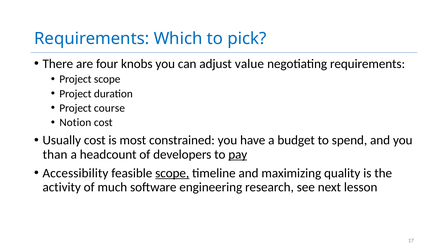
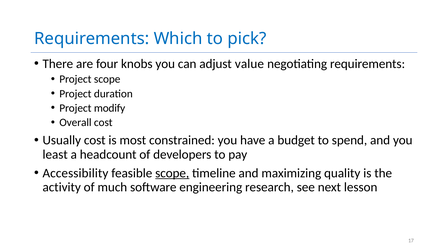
course: course -> modify
Notion: Notion -> Overall
than: than -> least
pay underline: present -> none
